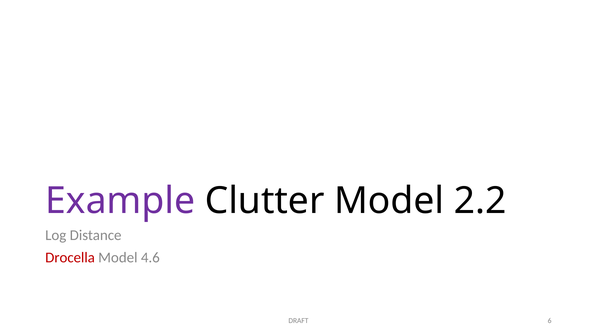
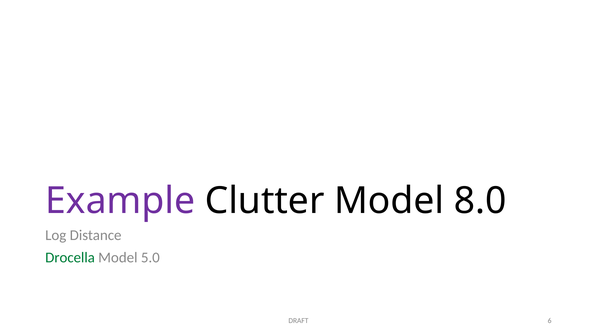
2.2: 2.2 -> 8.0
Drocella colour: red -> green
4.6: 4.6 -> 5.0
